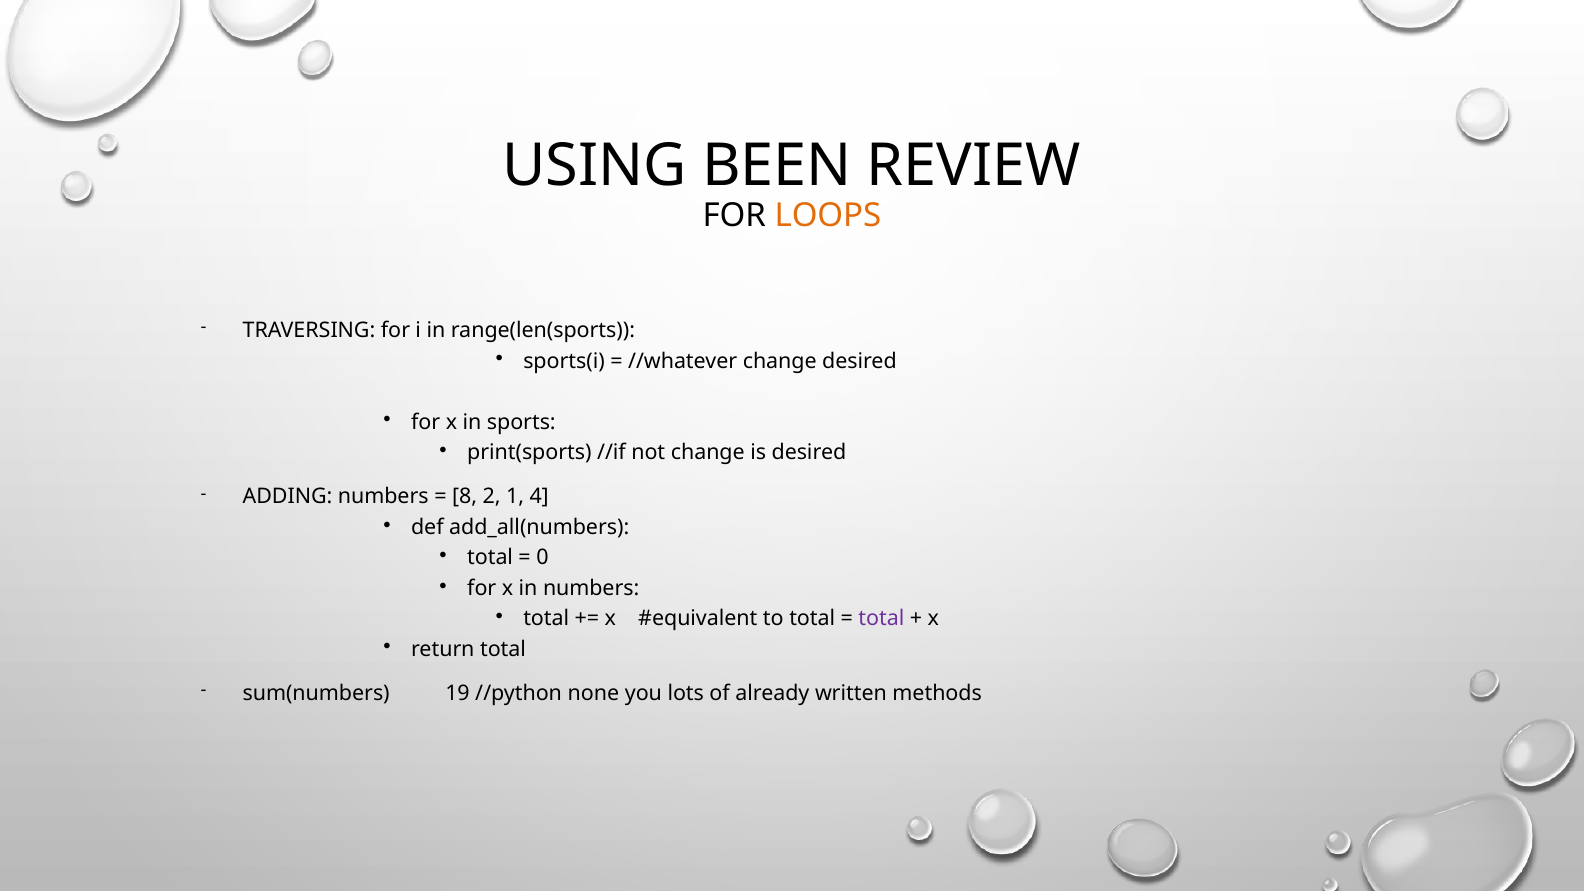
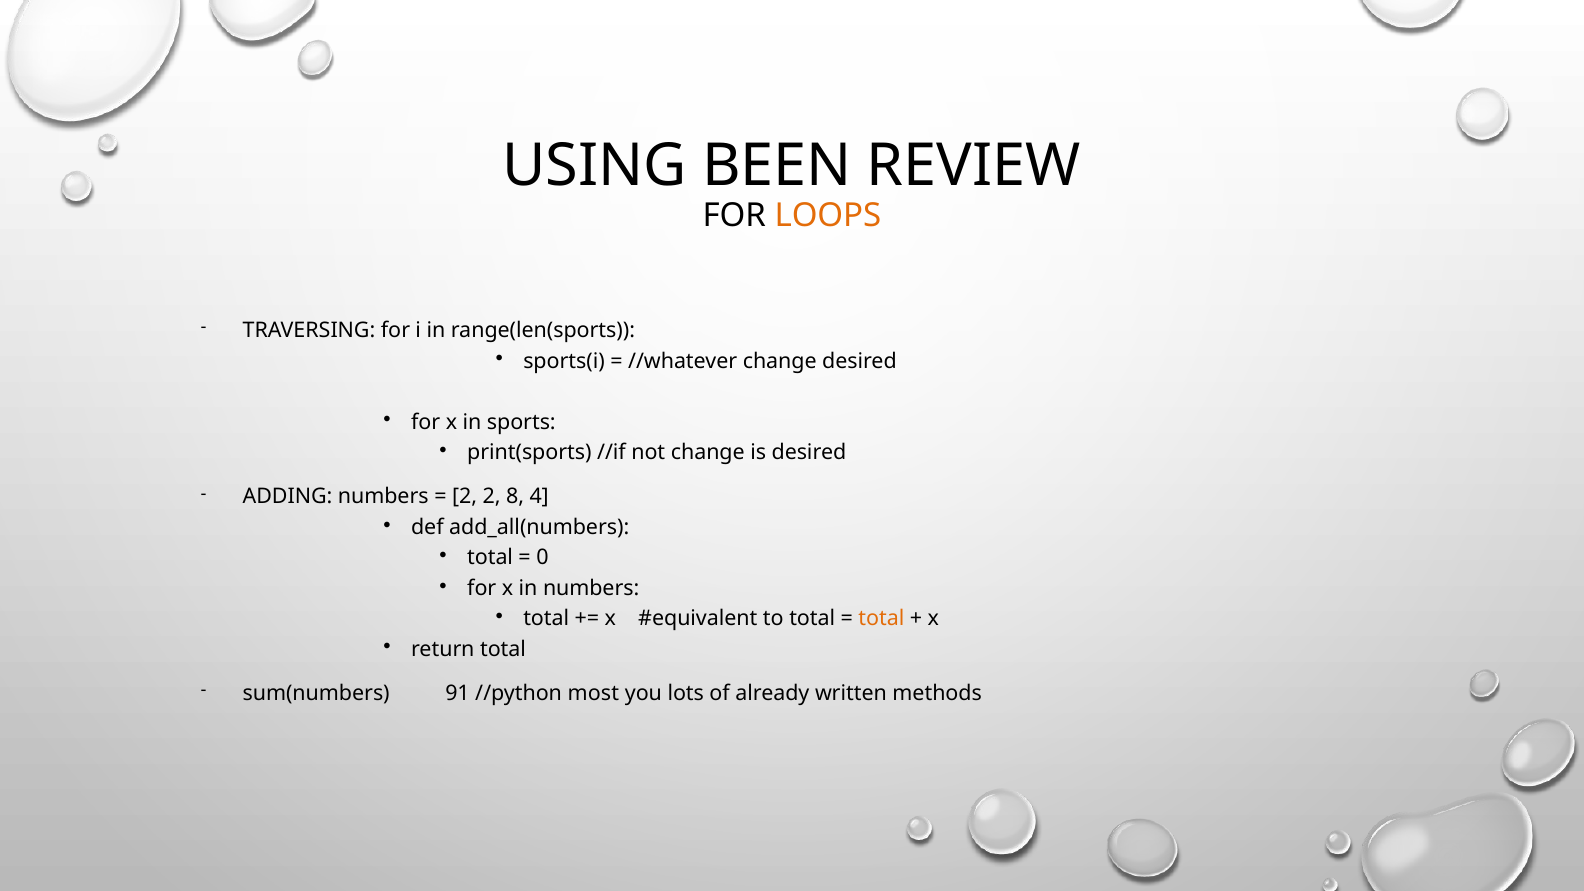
8 at (465, 497): 8 -> 2
1: 1 -> 8
total at (881, 619) colour: purple -> orange
19: 19 -> 91
none: none -> most
